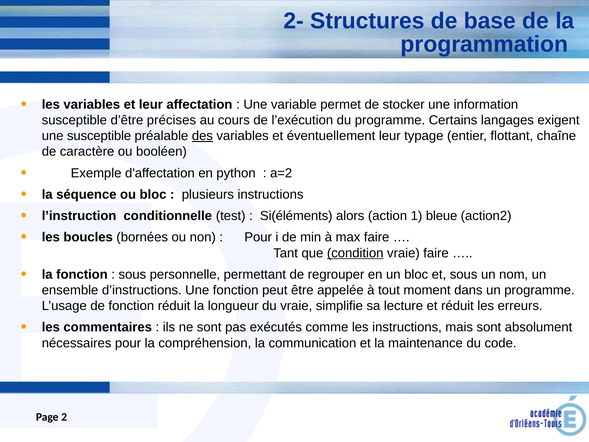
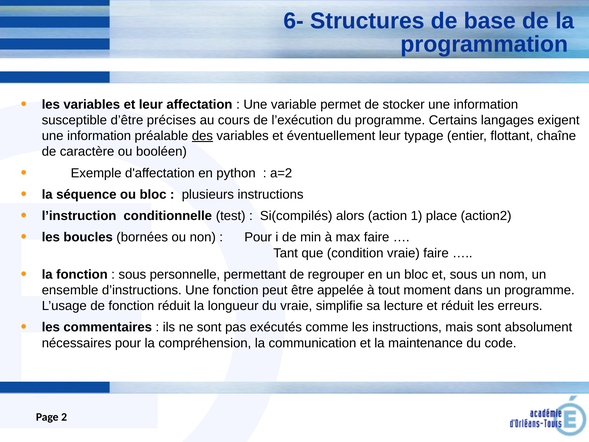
2-: 2- -> 6-
susceptible at (99, 136): susceptible -> information
Si(éléments: Si(éléments -> Si(compilés
bleue: bleue -> place
condition underline: present -> none
